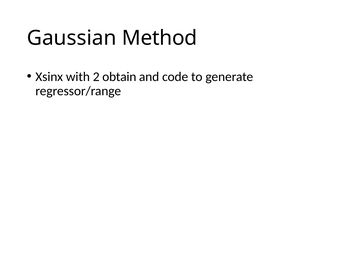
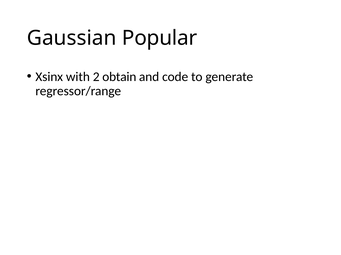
Method: Method -> Popular
